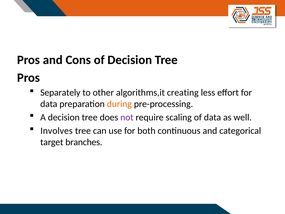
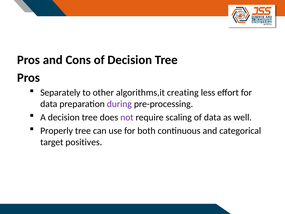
during colour: orange -> purple
Involves: Involves -> Properly
branches: branches -> positives
